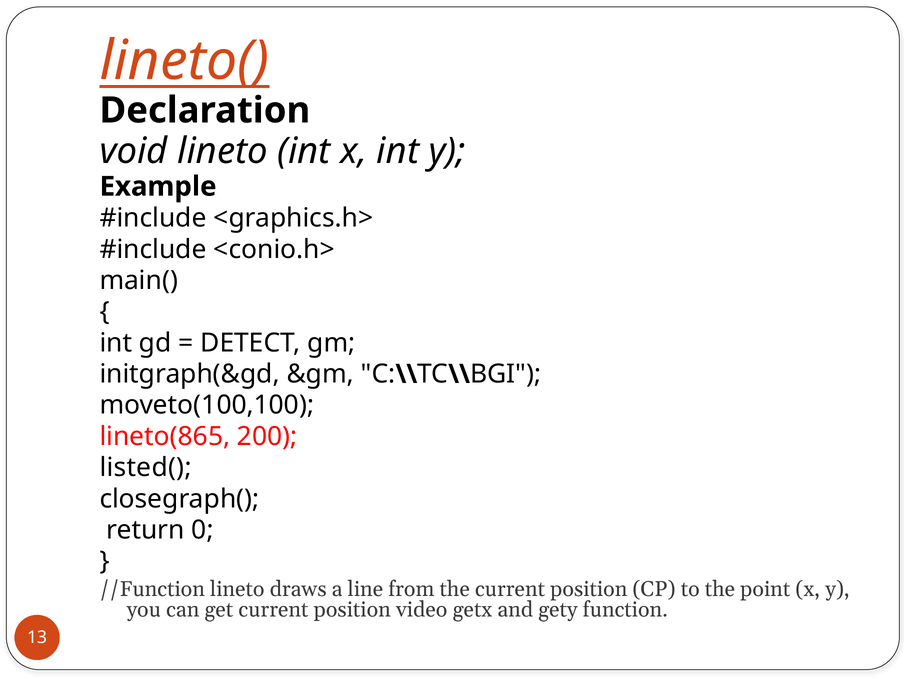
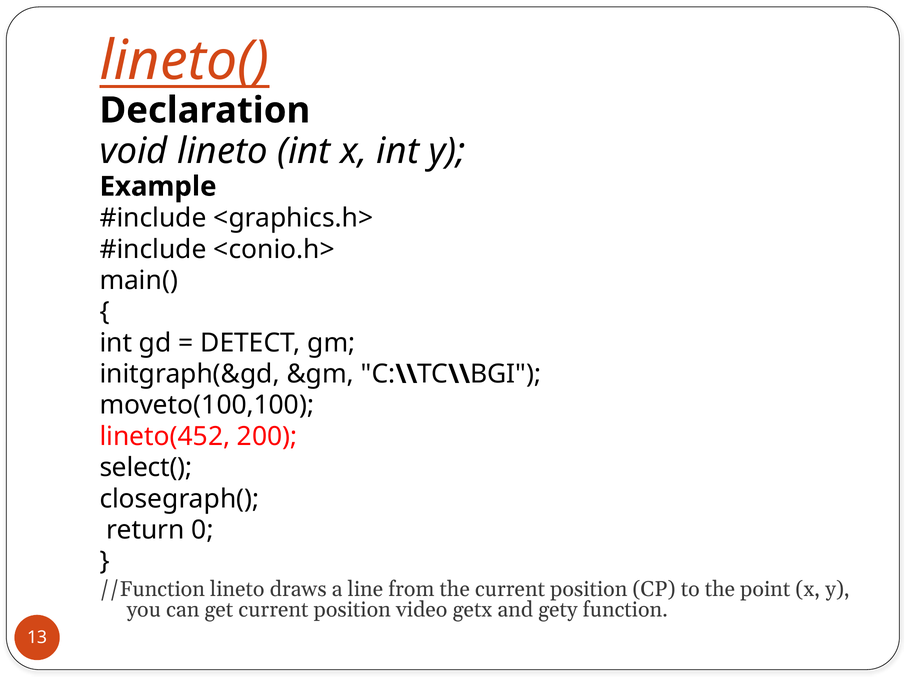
lineto(865: lineto(865 -> lineto(452
listed(: listed( -> select(
